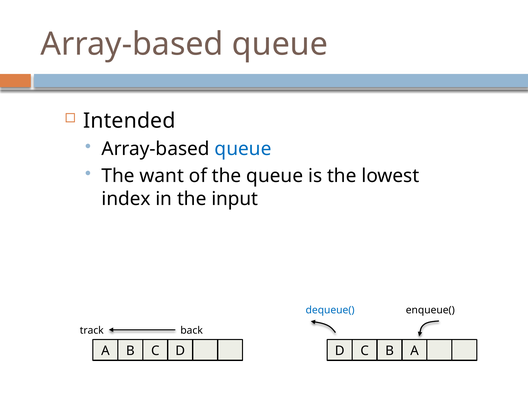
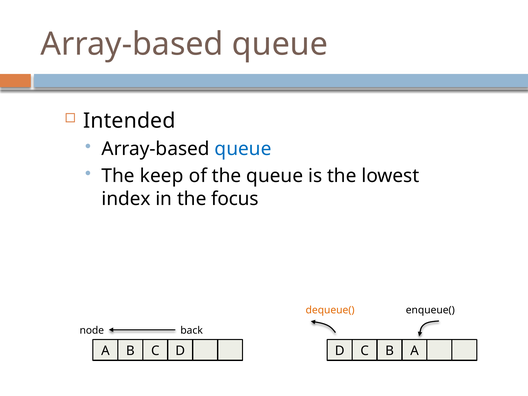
want: want -> keep
input: input -> focus
dequeue( colour: blue -> orange
track: track -> node
